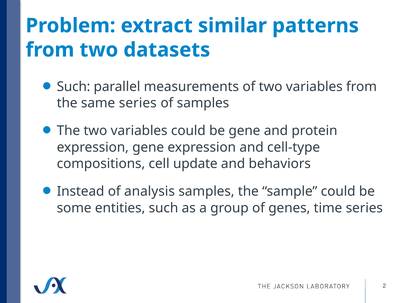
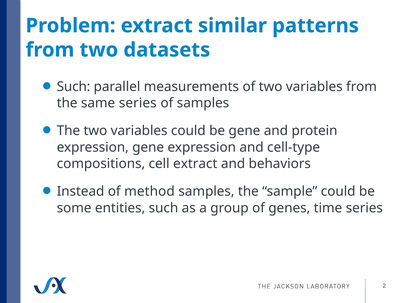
cell update: update -> extract
analysis: analysis -> method
